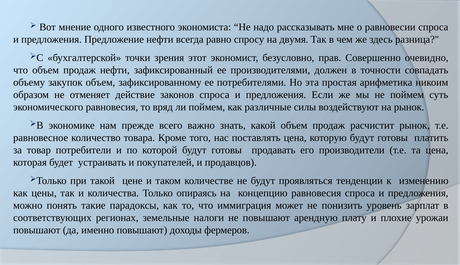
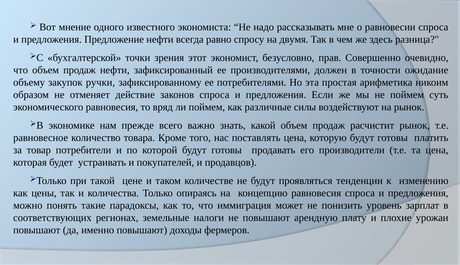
совпадать: совпадать -> ожидание
закупок объем: объем -> ручки
